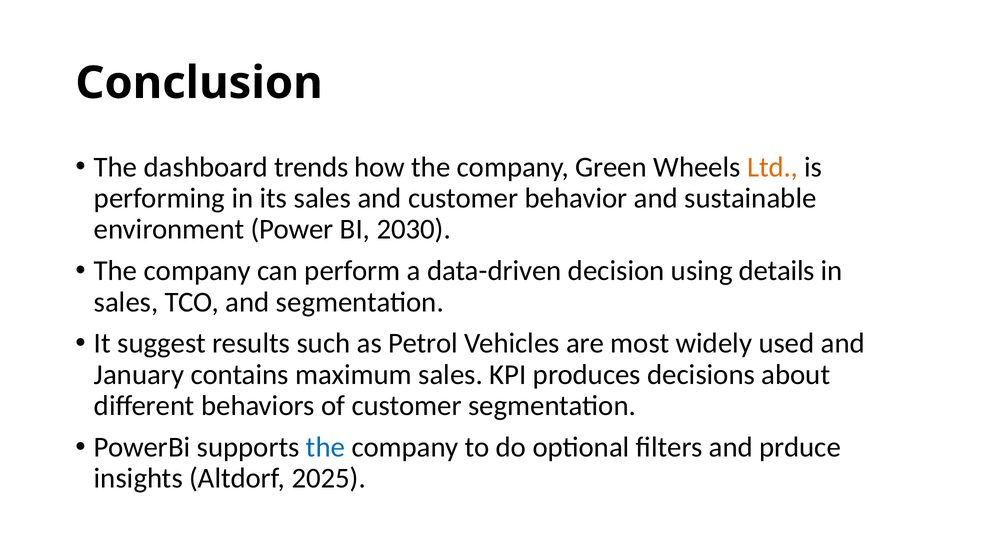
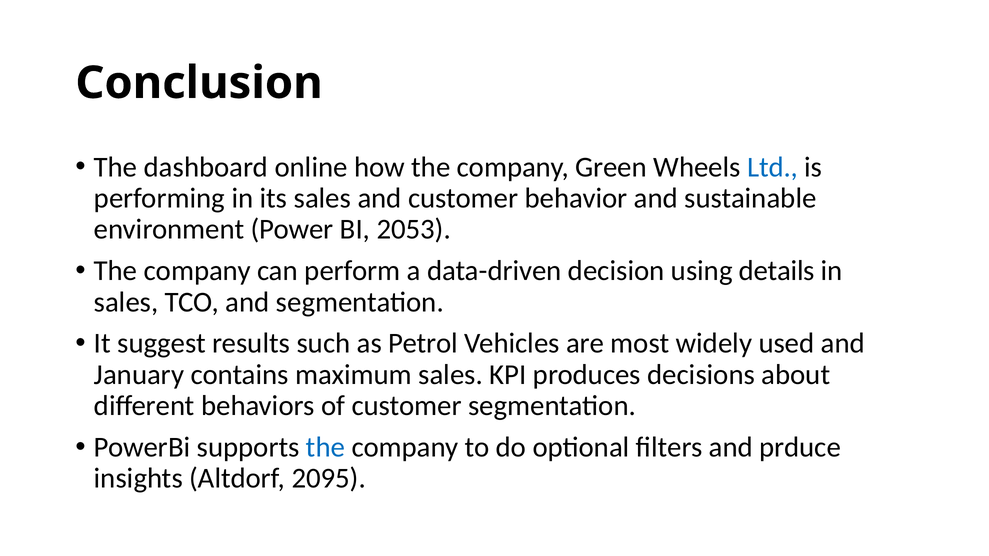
trends: trends -> online
Ltd colour: orange -> blue
2030: 2030 -> 2053
2025: 2025 -> 2095
